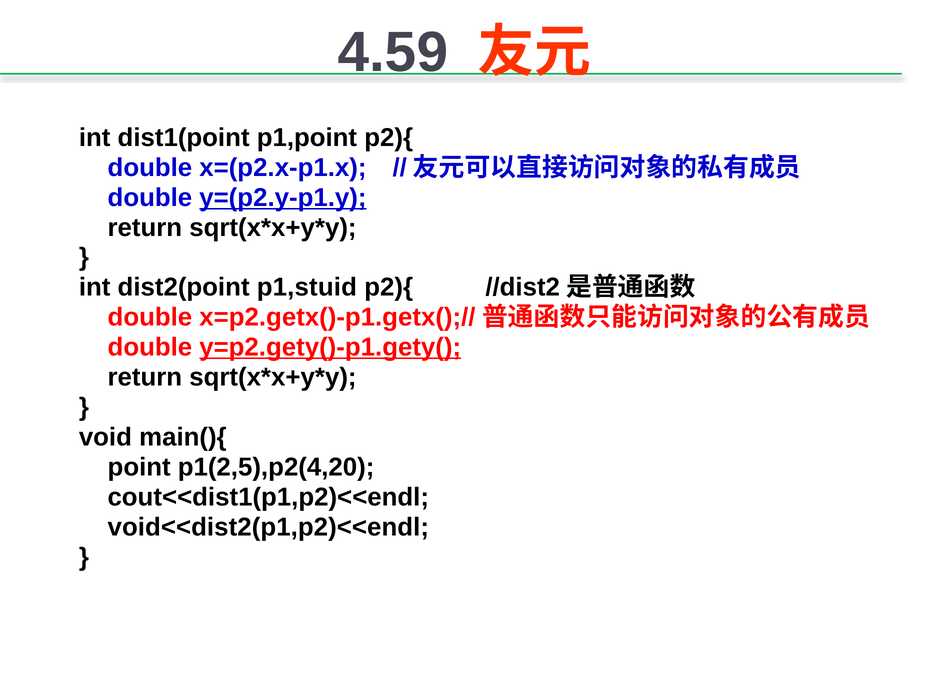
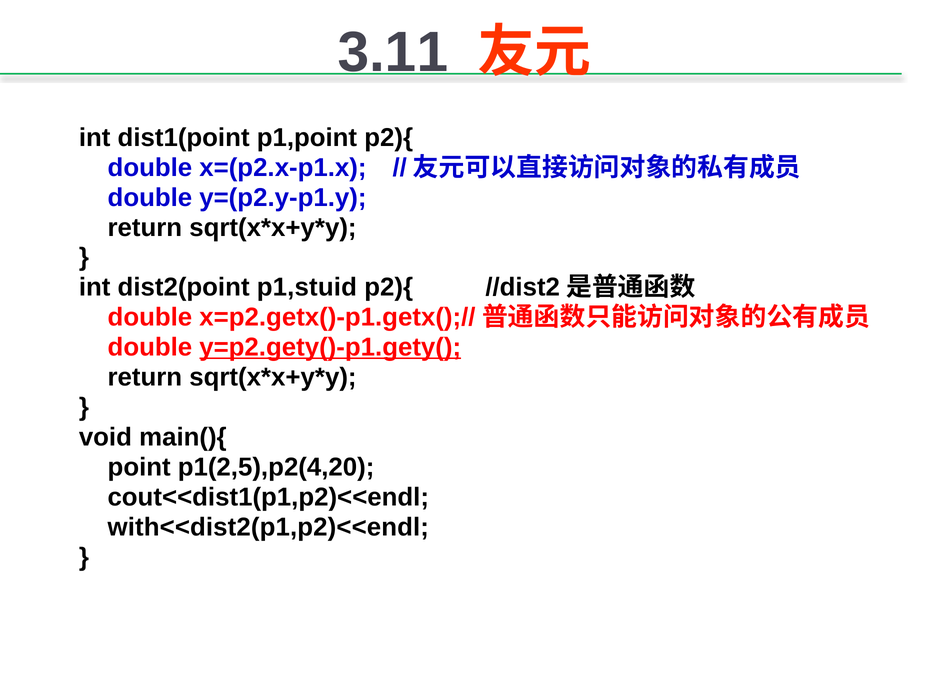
4.59: 4.59 -> 3.11
y=(p2.y-p1.y underline: present -> none
void<<dist2(p1,p2)<<endl: void<<dist2(p1,p2)<<endl -> with<<dist2(p1,p2)<<endl
